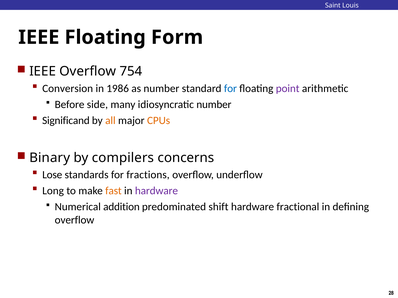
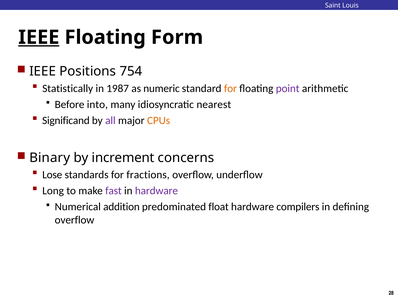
IEEE at (39, 37) underline: none -> present
IEEE Overflow: Overflow -> Positions
Conversion: Conversion -> Statistically
1986: 1986 -> 1987
as number: number -> numeric
for at (230, 89) colour: blue -> orange
side: side -> into
idiosyncratic number: number -> nearest
all colour: orange -> purple
compilers: compilers -> increment
fast colour: orange -> purple
shift: shift -> float
fractional: fractional -> compilers
